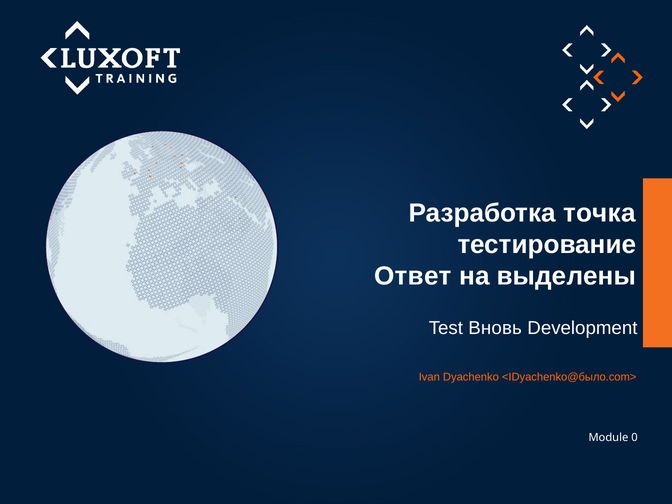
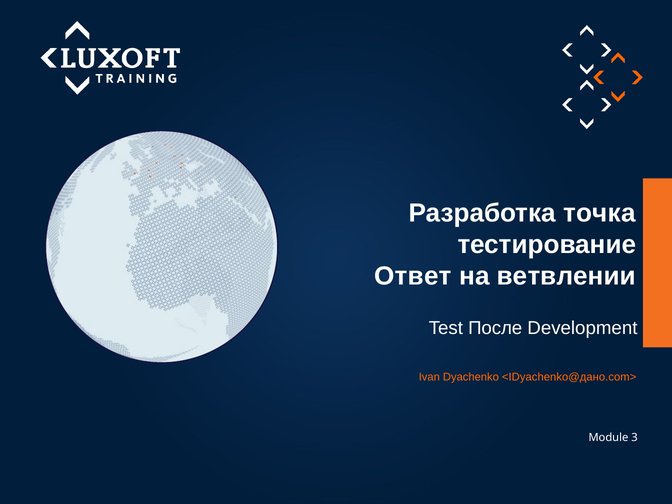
выделены: выделены -> ветвлении
Вновь: Вновь -> После
<IDyachenko@было.com>: <IDyachenko@было.com> -> <IDyachenko@дано.com>
Module 0: 0 -> 3
